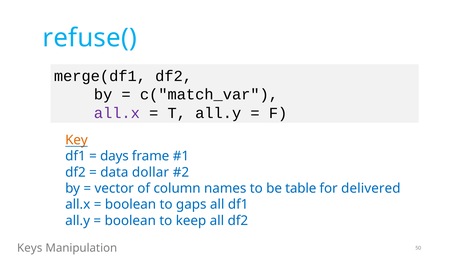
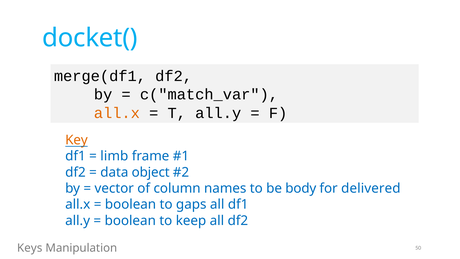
refuse(: refuse( -> docket(
all.x at (117, 113) colour: purple -> orange
days: days -> limb
dollar: dollar -> object
table: table -> body
